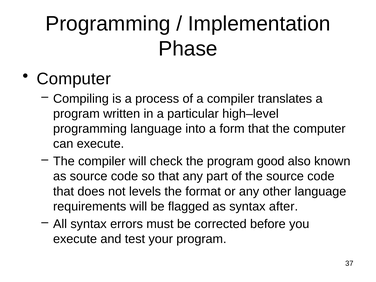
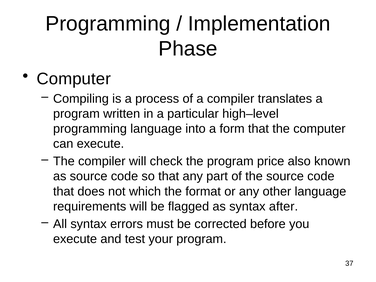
good: good -> price
levels: levels -> which
